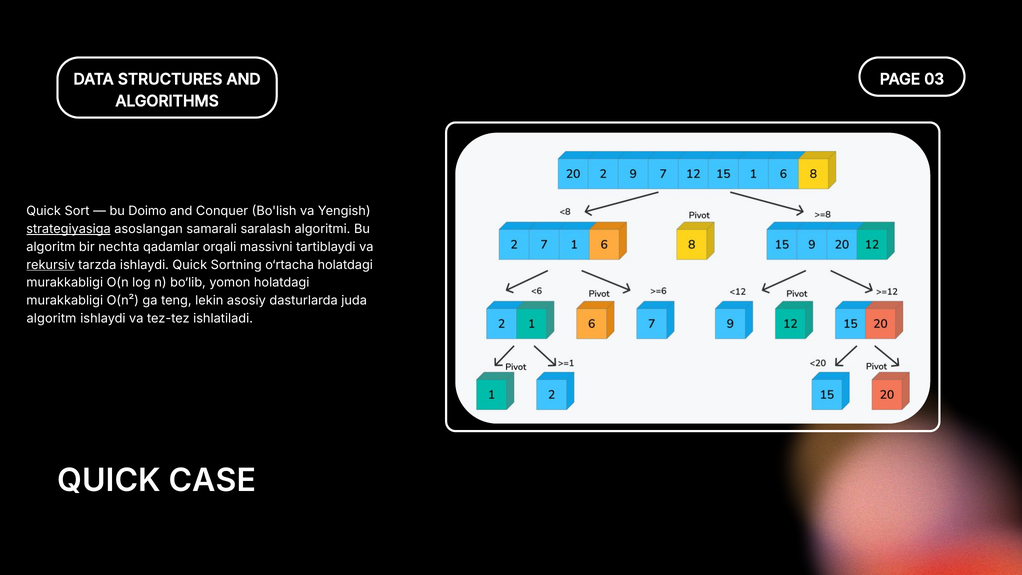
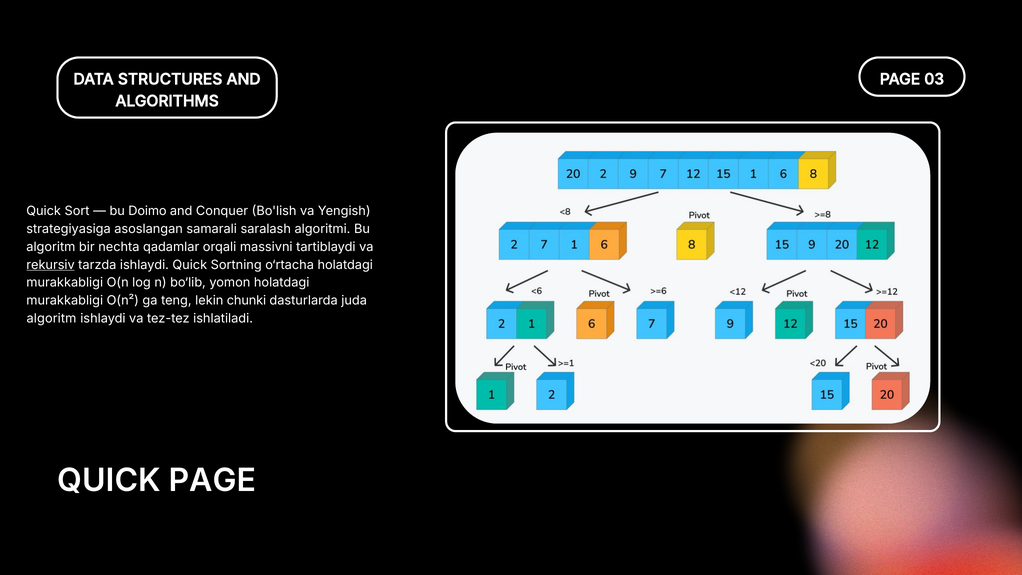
strategiyasiga underline: present -> none
asosiy: asosiy -> chunki
QUICK CASE: CASE -> PAGE
